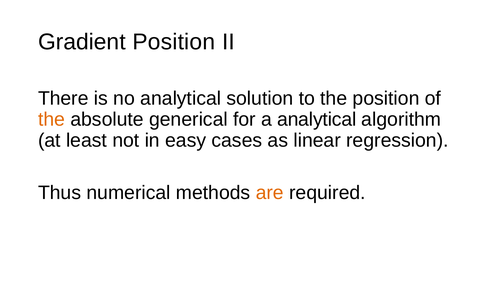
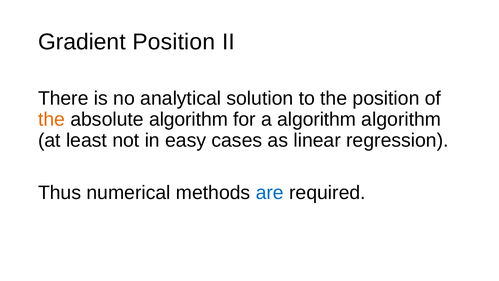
absolute generical: generical -> algorithm
a analytical: analytical -> algorithm
are colour: orange -> blue
